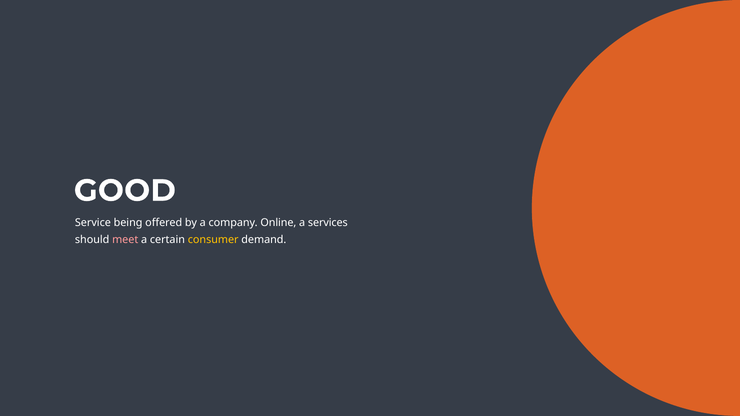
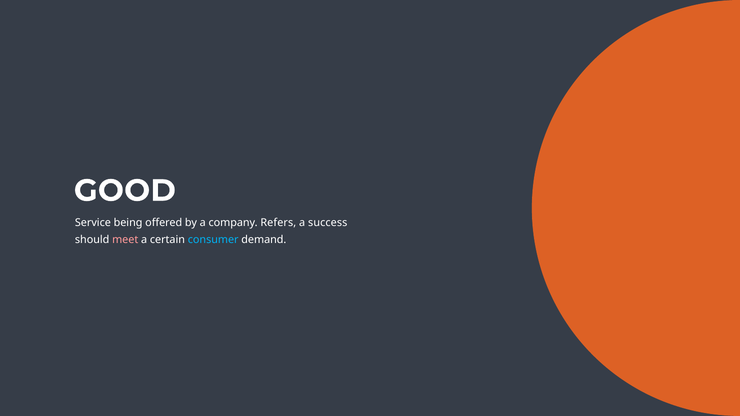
Online: Online -> Refers
services: services -> success
consumer colour: yellow -> light blue
